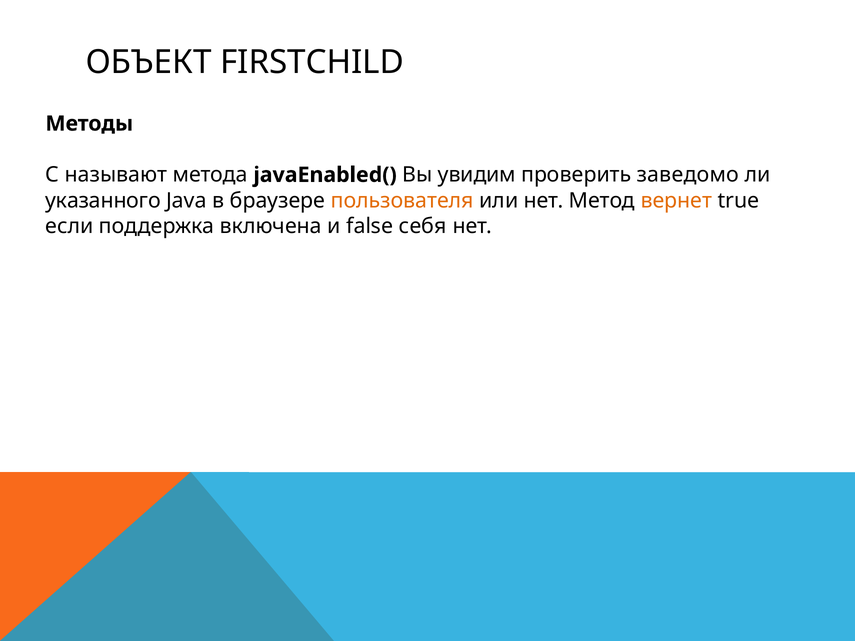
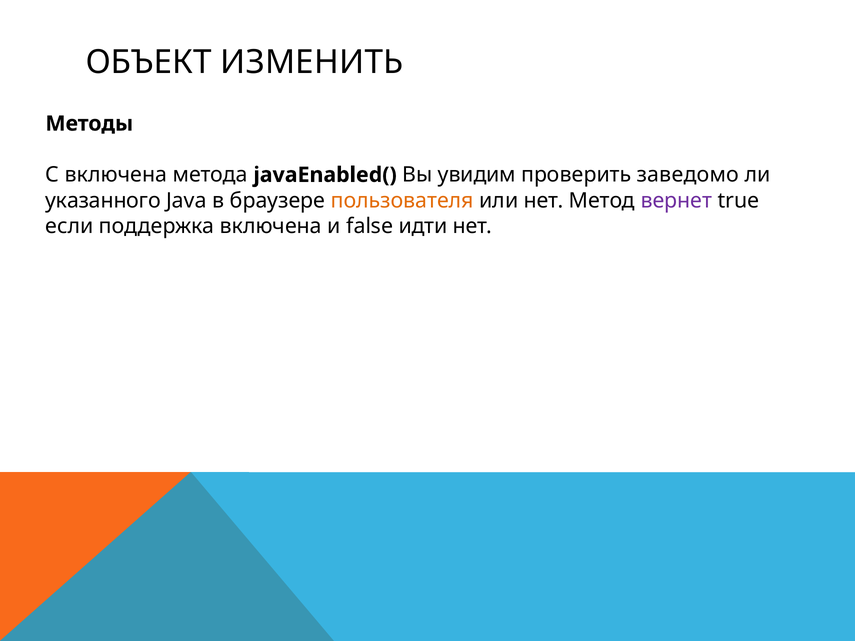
FIRSTCHILD: FIRSTCHILD -> ИЗМЕНИТЬ
С называют: называют -> включена
вернет colour: orange -> purple
себя: себя -> идти
